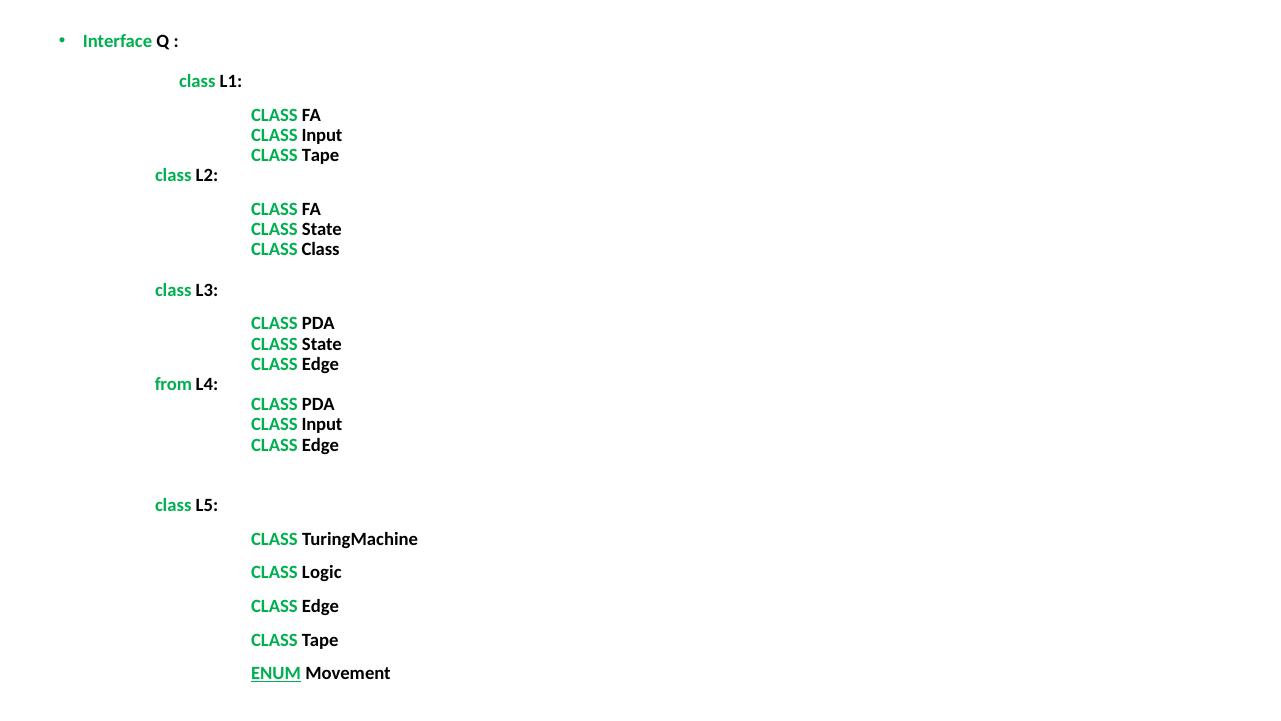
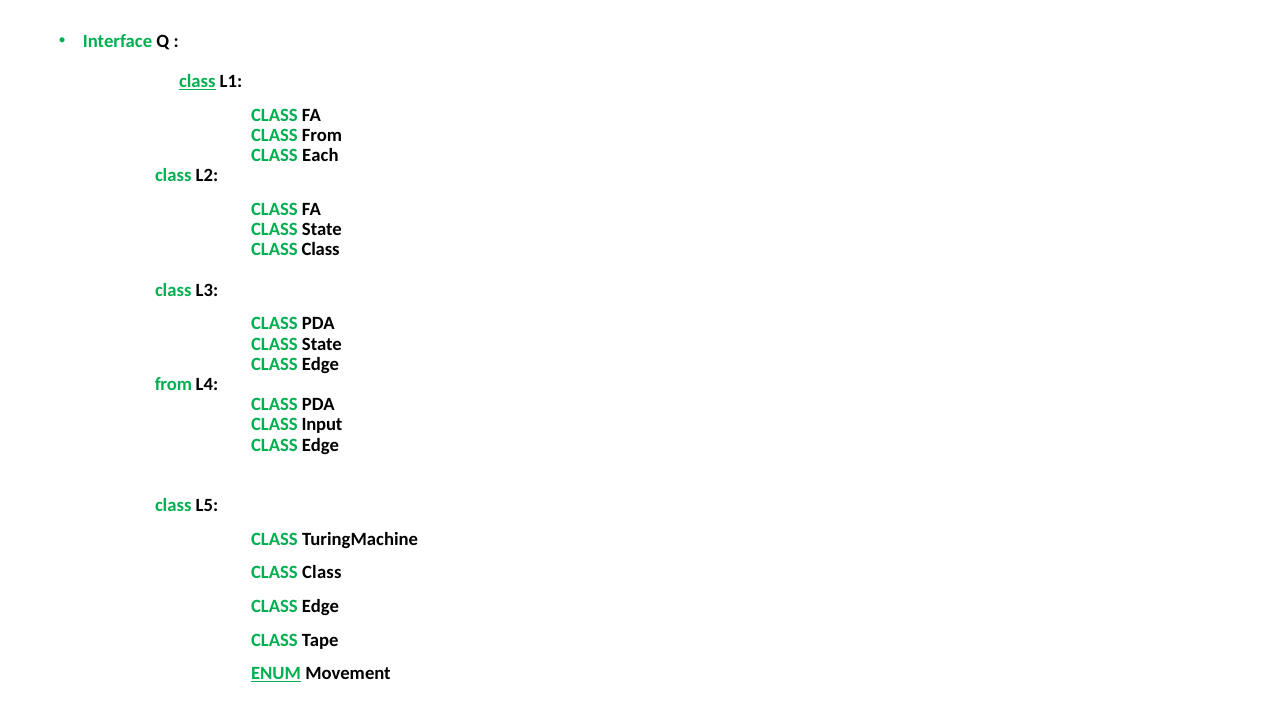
class at (197, 82) underline: none -> present
Input at (322, 135): Input -> From
Tape at (321, 155): Tape -> Each
Logic at (322, 572): Logic -> Class
